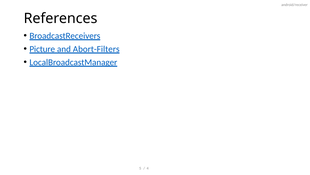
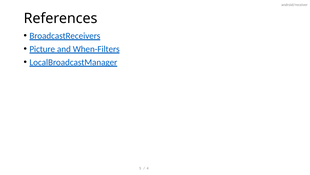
Abort-Filters: Abort-Filters -> When-Filters
